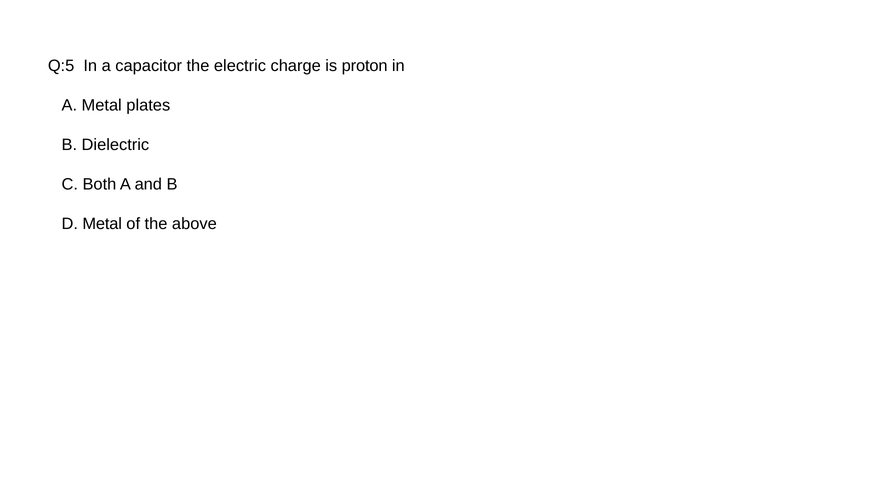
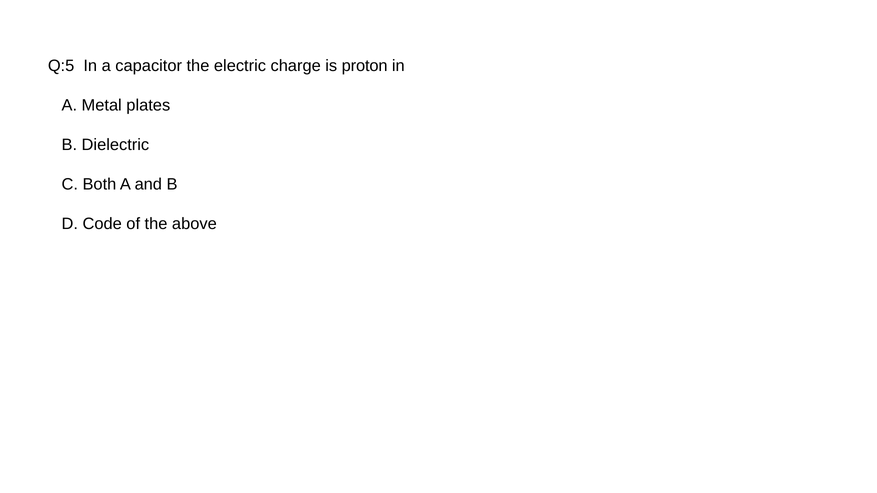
D Metal: Metal -> Code
